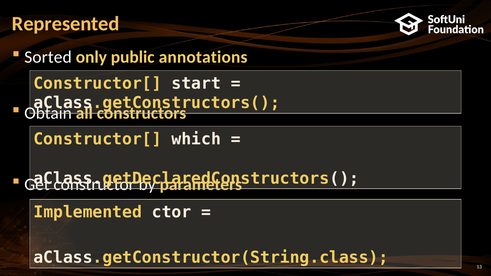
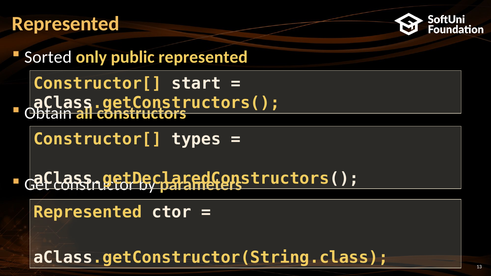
public annotations: annotations -> represented
which: which -> types
Implemented at (88, 212): Implemented -> Represented
